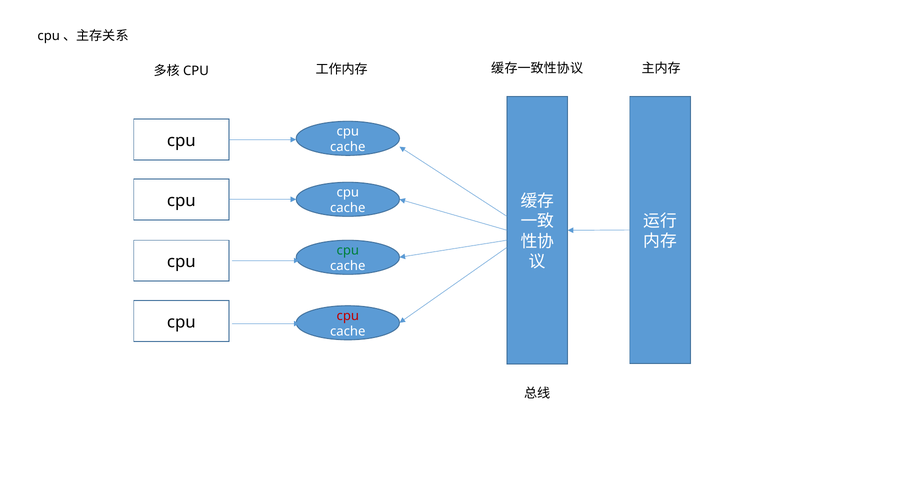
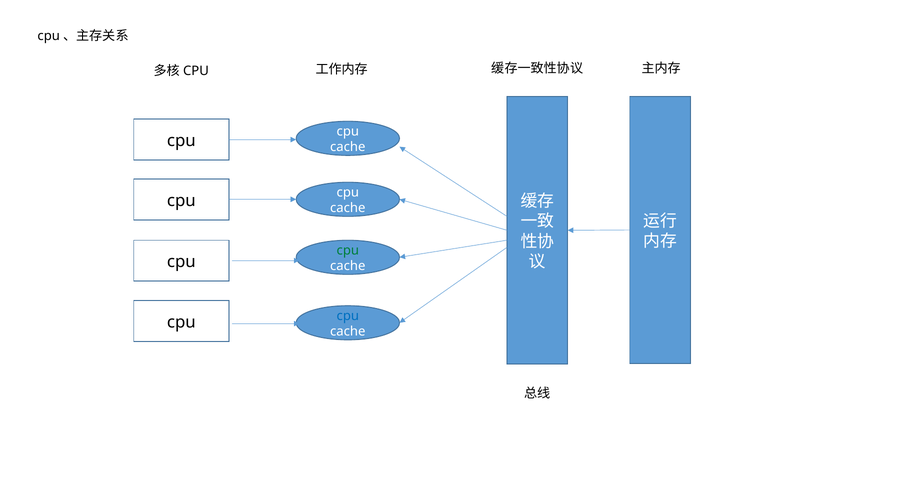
cpu at (348, 316) colour: red -> blue
